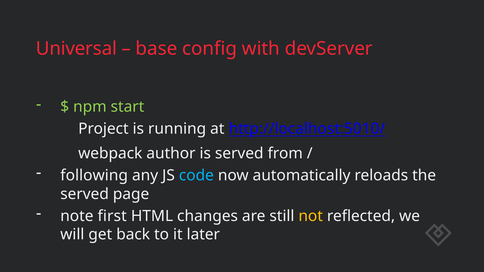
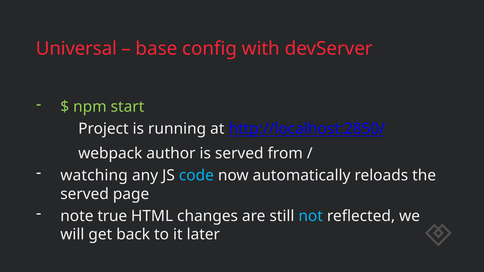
http://localhost:5010/: http://localhost:5010/ -> http://localhost:2850/
following: following -> watching
first: first -> true
not colour: yellow -> light blue
